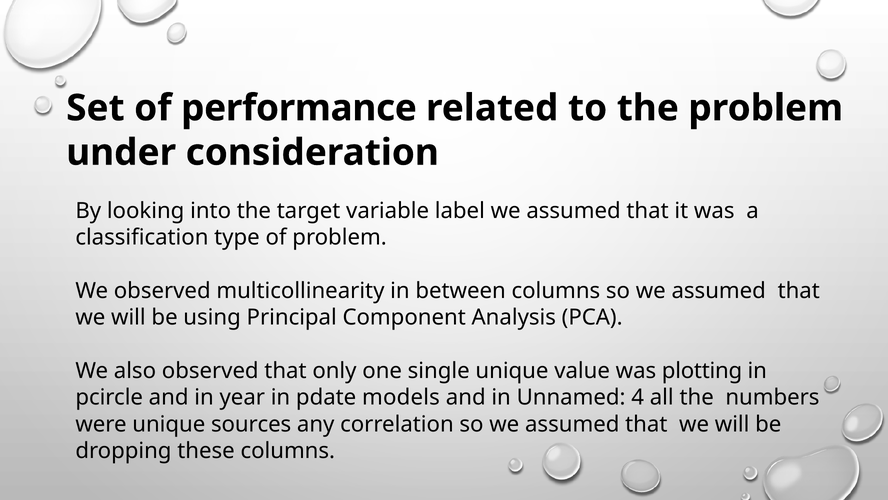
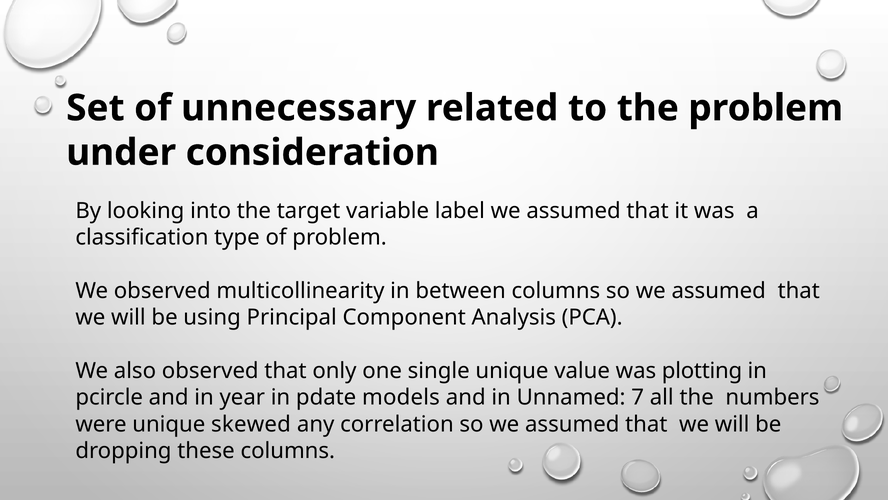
performance: performance -> unnecessary
4: 4 -> 7
sources: sources -> skewed
